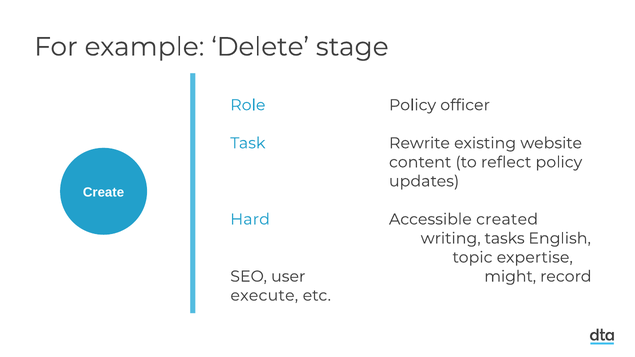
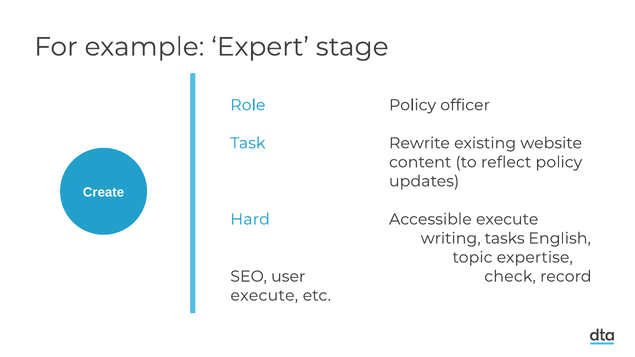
Delete: Delete -> Expert
Accessible created: created -> execute
might: might -> check
